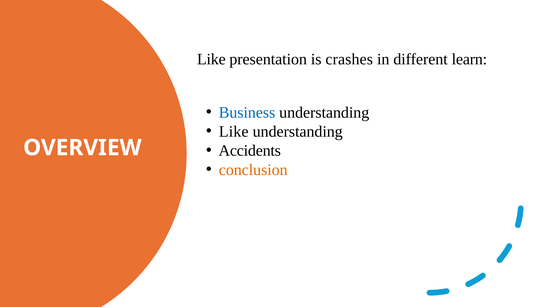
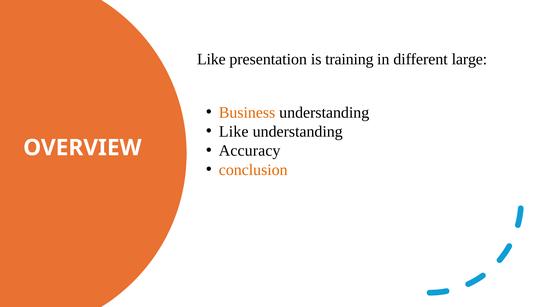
crashes: crashes -> training
learn: learn -> large
Business colour: blue -> orange
Accidents: Accidents -> Accuracy
